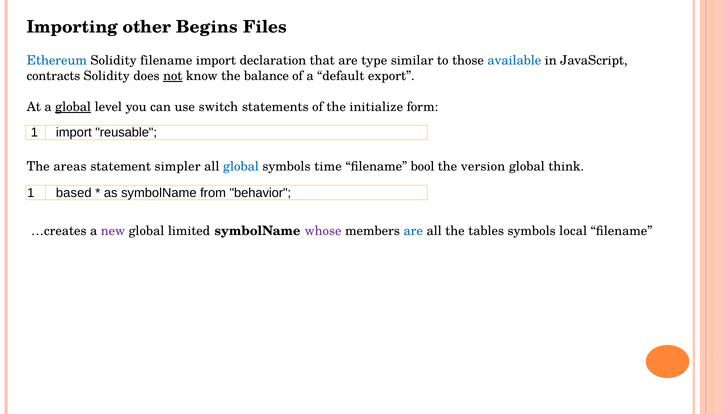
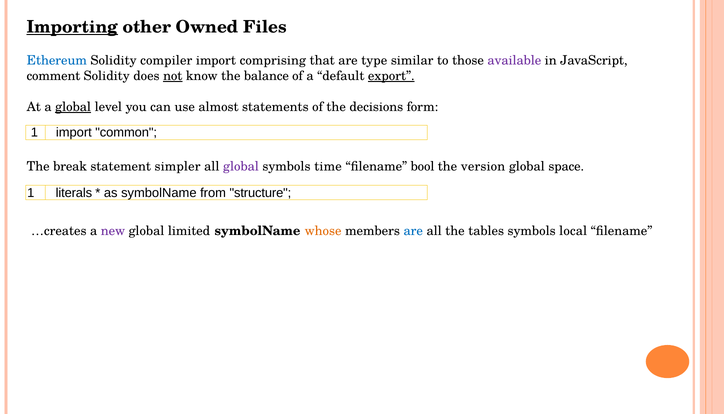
Importing underline: none -> present
Begins: Begins -> Owned
Solidity filename: filename -> compiler
declaration: declaration -> comprising
available colour: blue -> purple
contracts: contracts -> comment
export underline: none -> present
switch: switch -> almost
initialize: initialize -> decisions
reusable: reusable -> common
areas: areas -> break
global at (241, 166) colour: blue -> purple
think: think -> space
based: based -> literals
behavior: behavior -> structure
whose colour: purple -> orange
